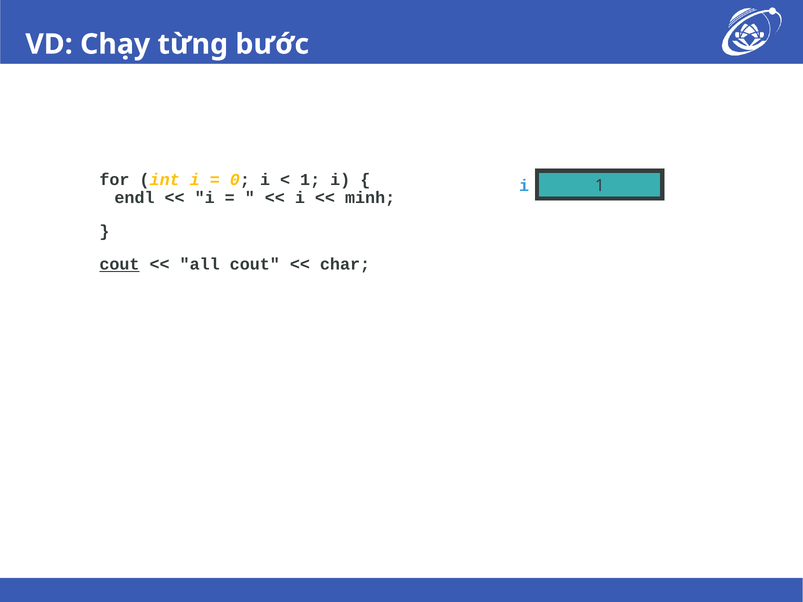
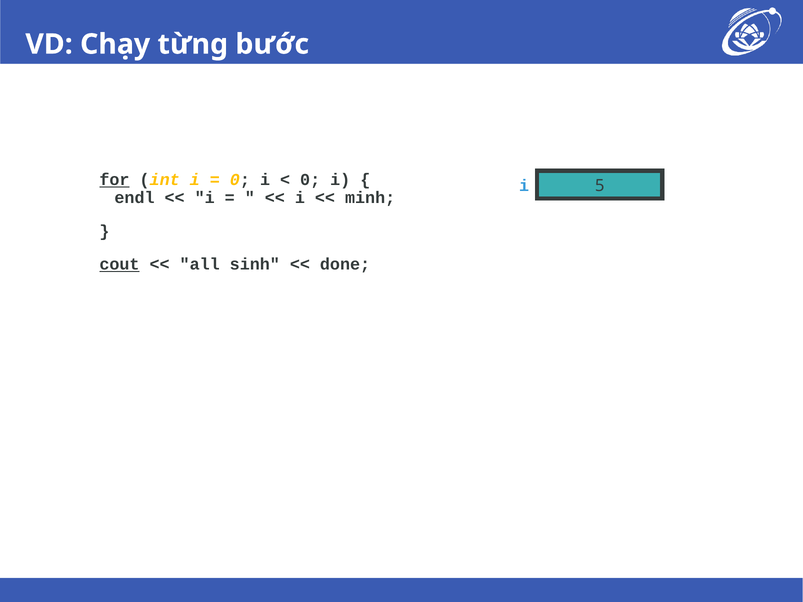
for underline: none -> present
1 at (310, 180): 1 -> 0
i 1: 1 -> 5
all cout: cout -> sinh
char: char -> done
